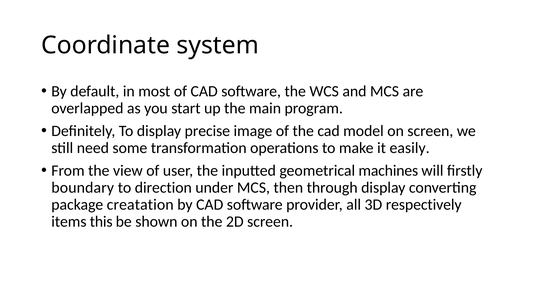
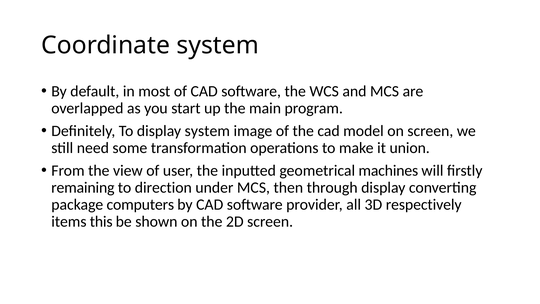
display precise: precise -> system
easily: easily -> union
boundary: boundary -> remaining
creatation: creatation -> computers
